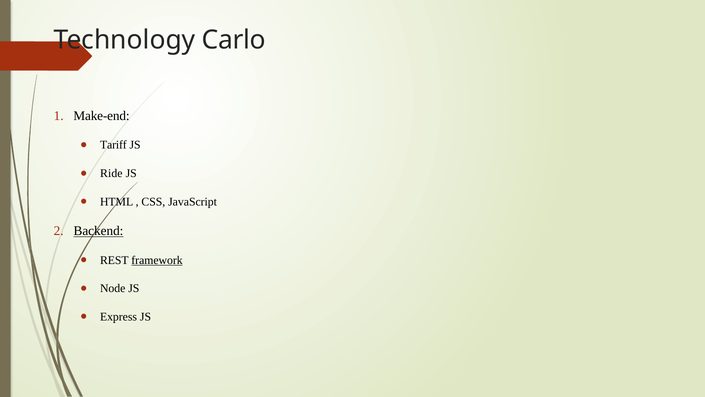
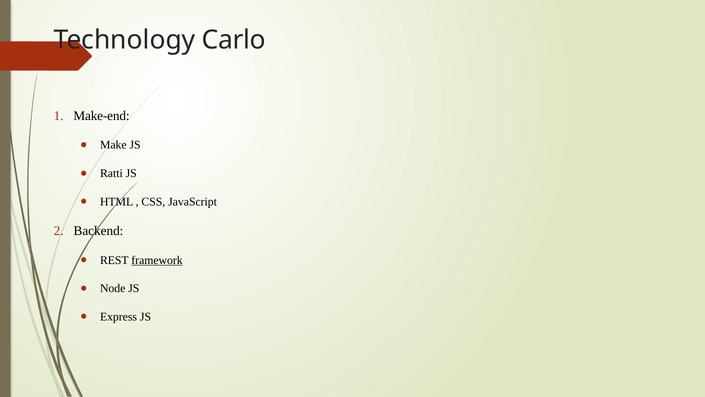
Tariff: Tariff -> Make
Ride: Ride -> Ratti
Backend underline: present -> none
